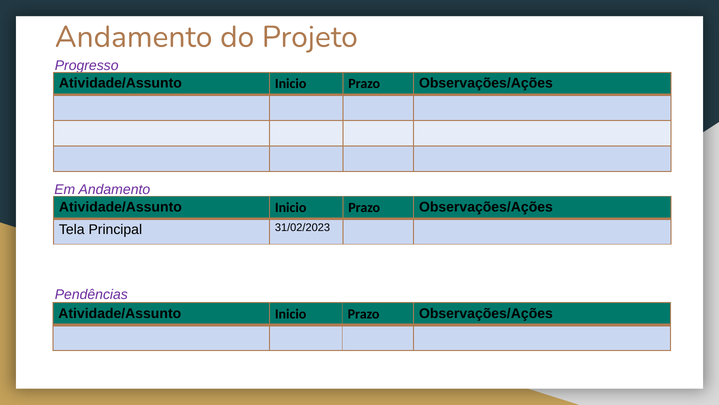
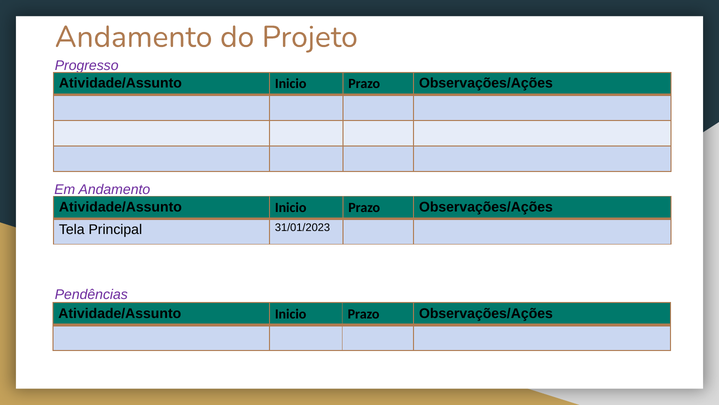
31/02/2023: 31/02/2023 -> 31/01/2023
